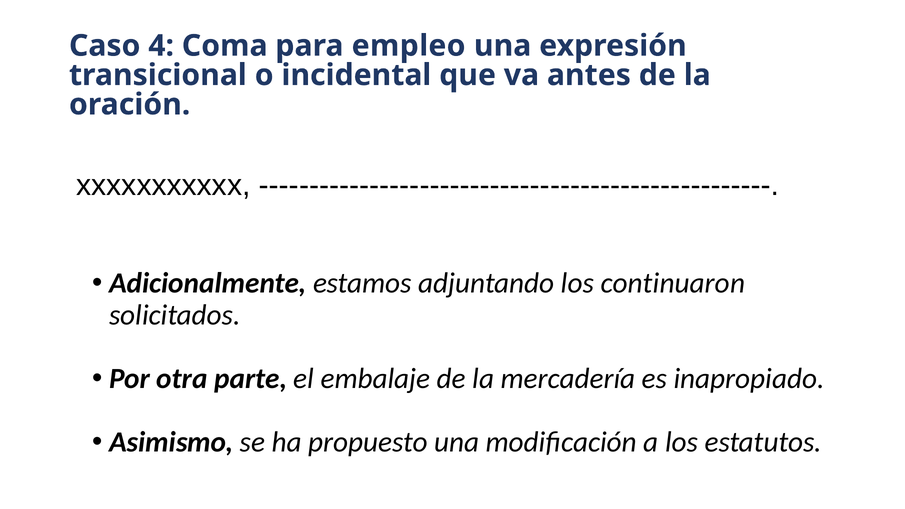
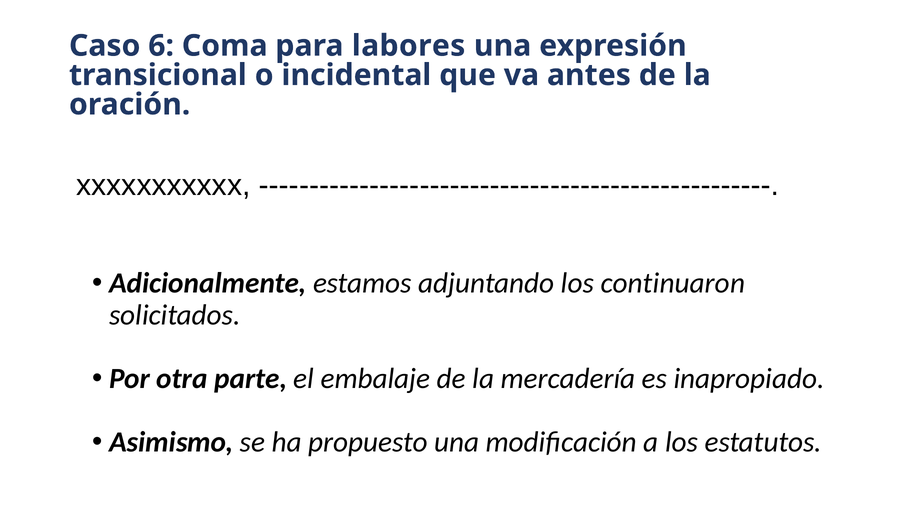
4: 4 -> 6
empleo: empleo -> labores
